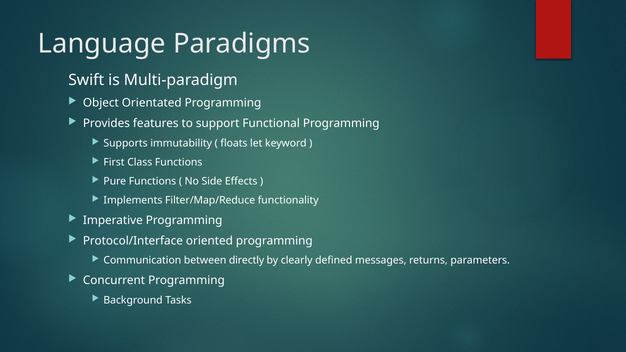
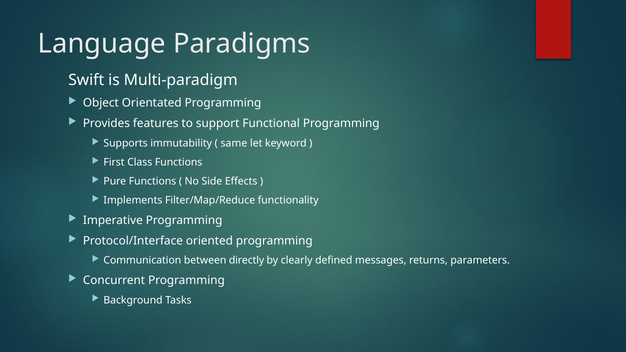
floats: floats -> same
